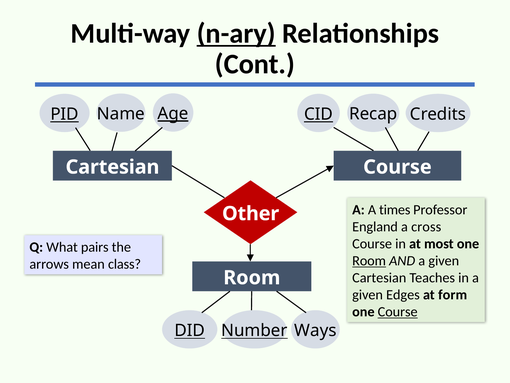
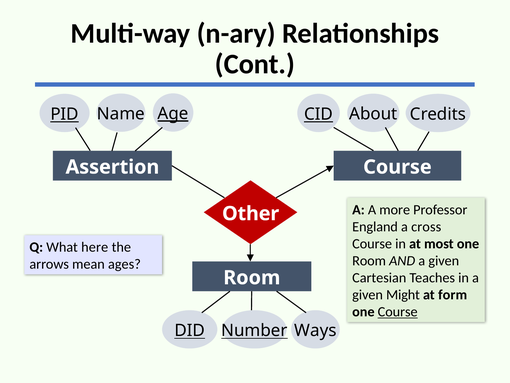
n-ary underline: present -> none
Recap: Recap -> About
Cartesian at (112, 167): Cartesian -> Assertion
times: times -> more
pairs: pairs -> here
Room at (369, 261) underline: present -> none
class: class -> ages
Edges: Edges -> Might
